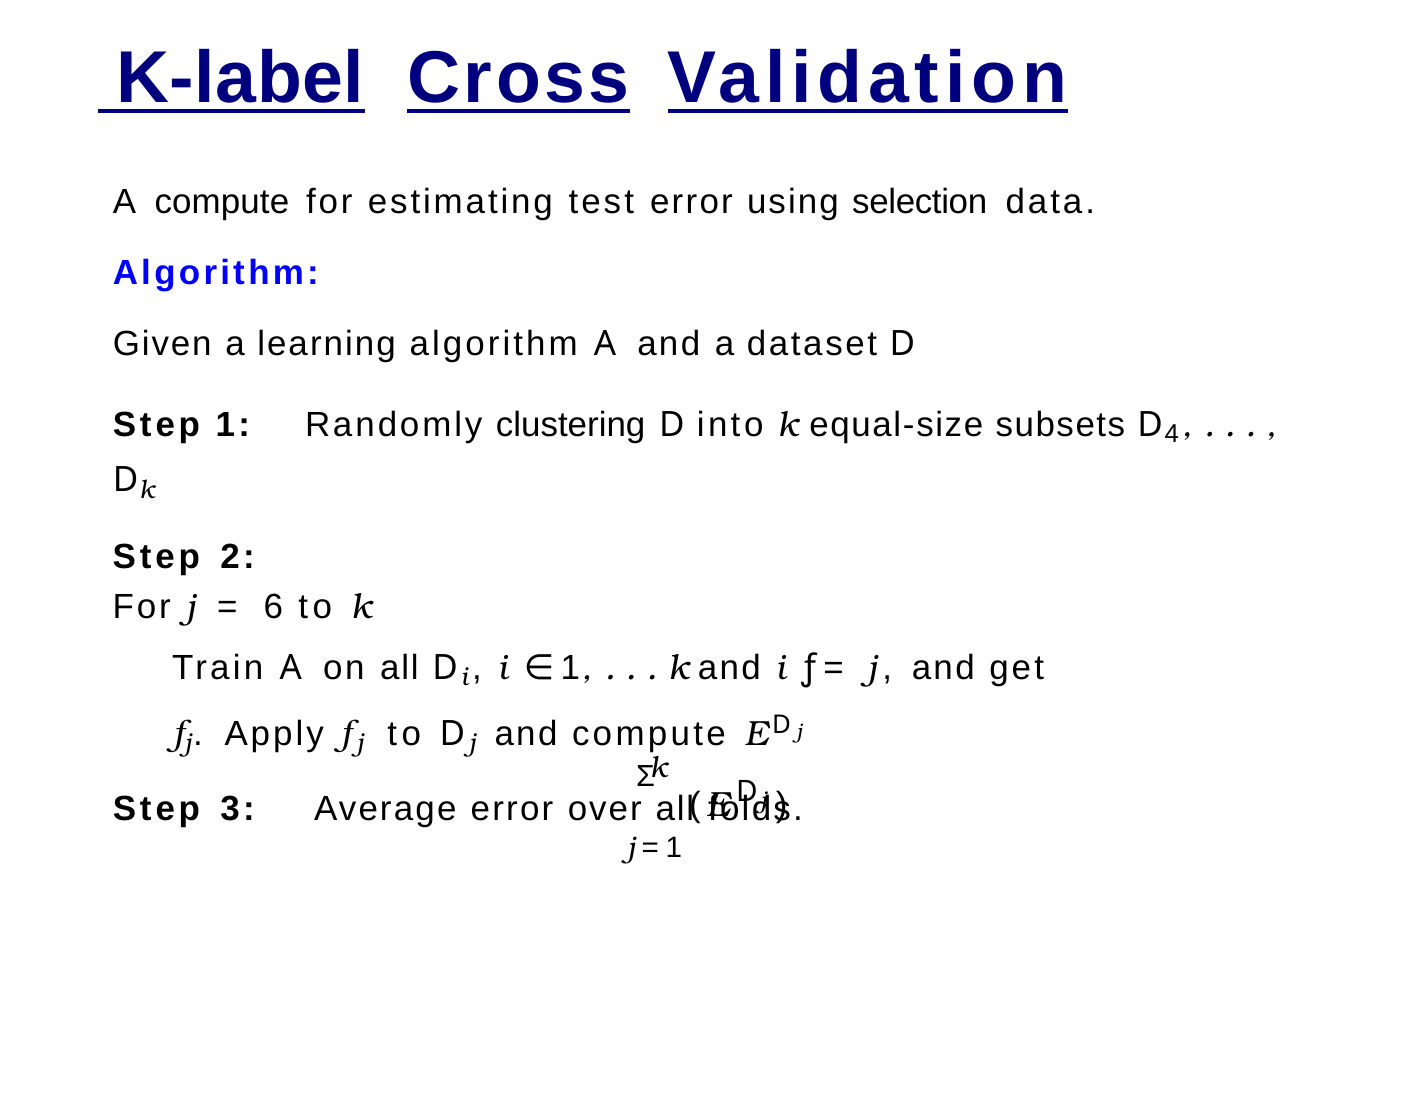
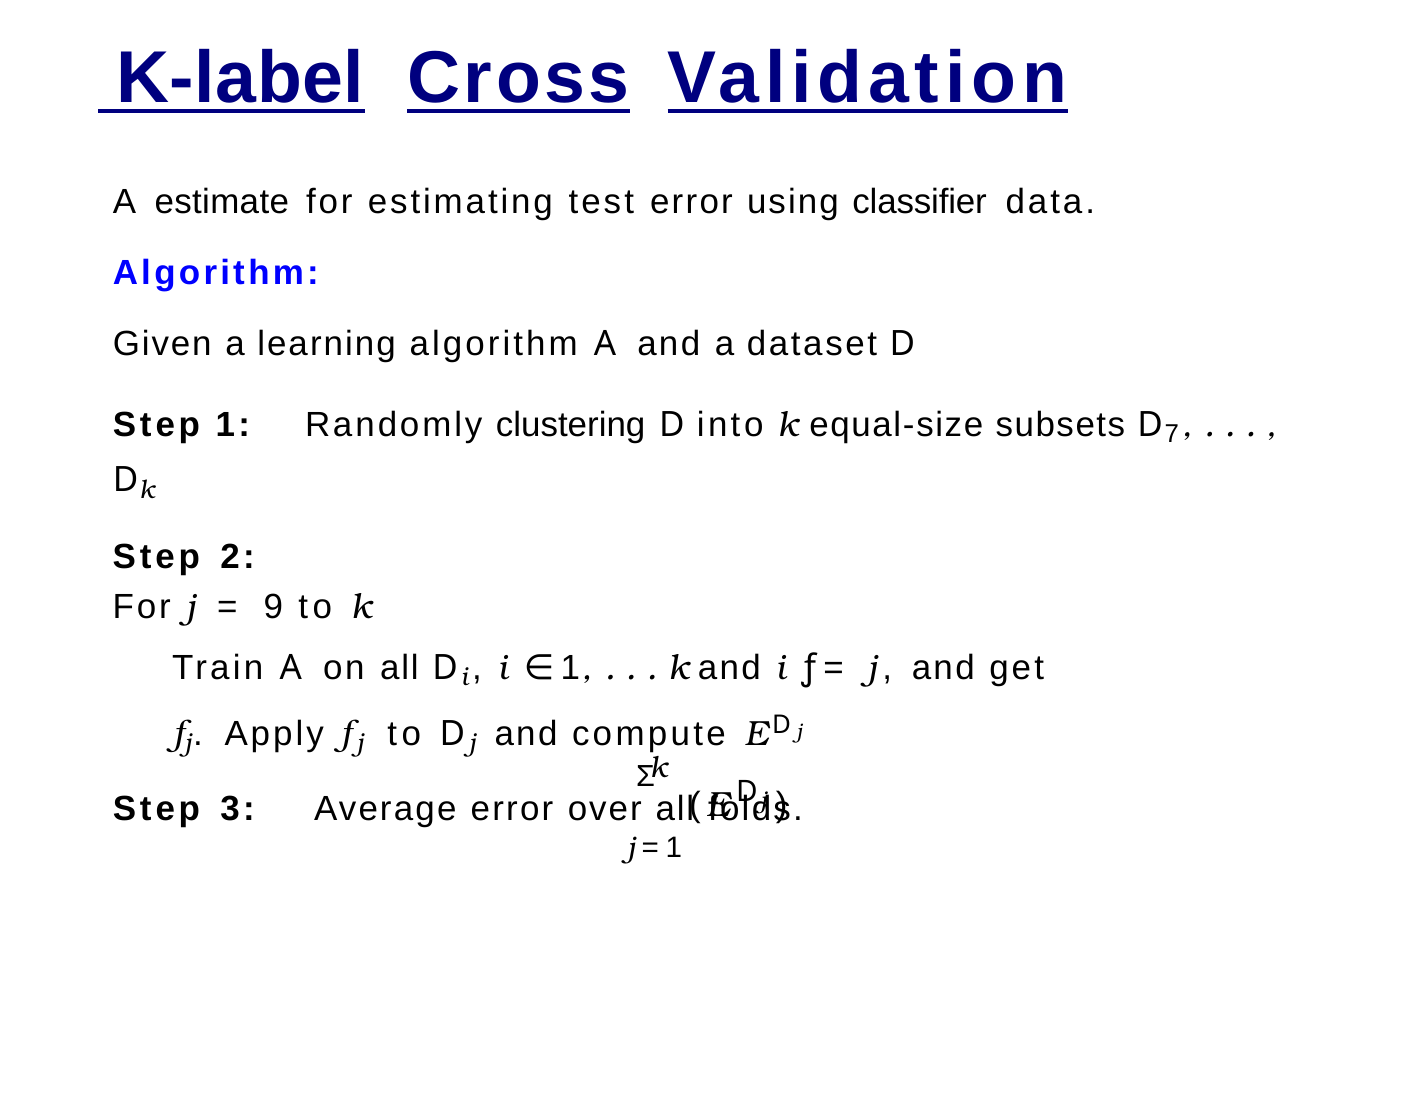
A compute: compute -> estimate
selection: selection -> classifier
4: 4 -> 7
6: 6 -> 9
